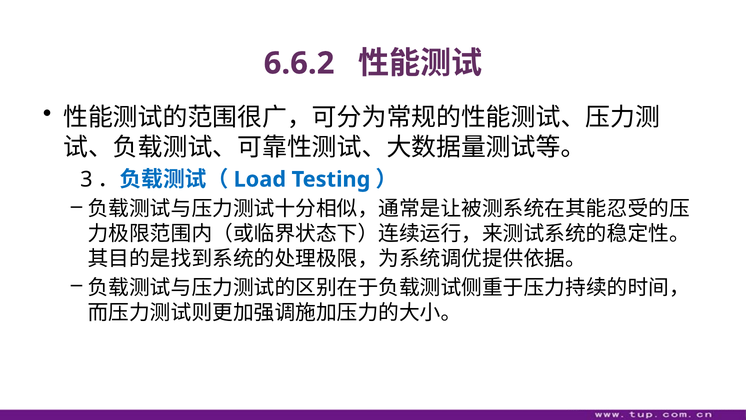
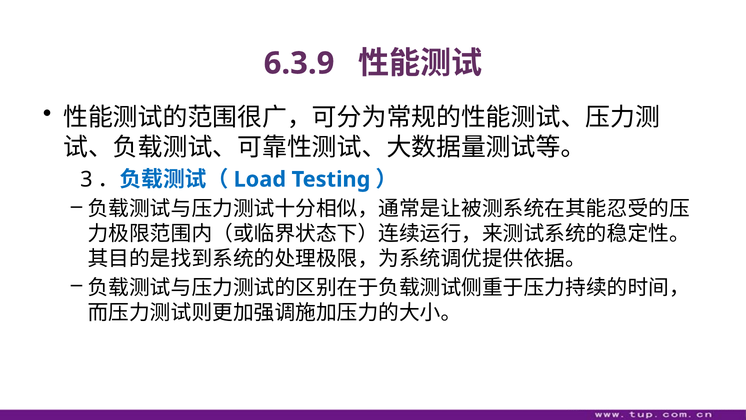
6.6.2: 6.6.2 -> 6.3.9
